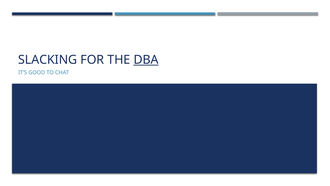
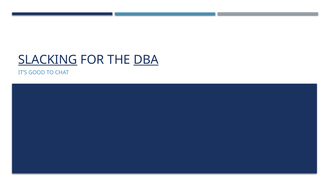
SLACKING underline: none -> present
